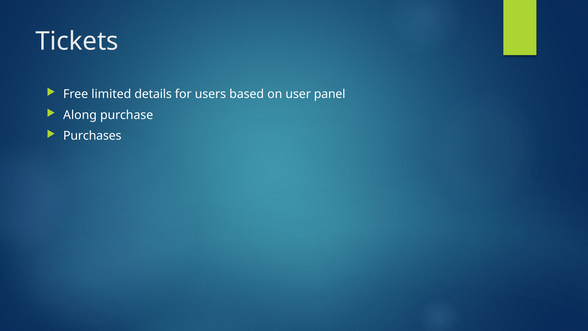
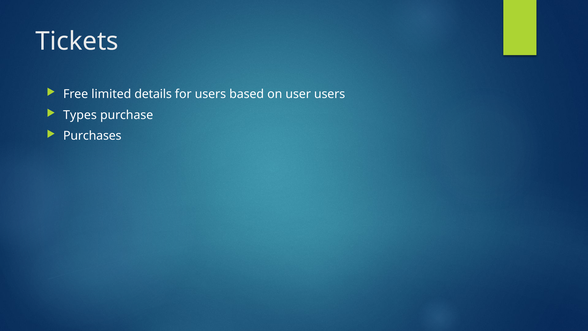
user panel: panel -> users
Along: Along -> Types
